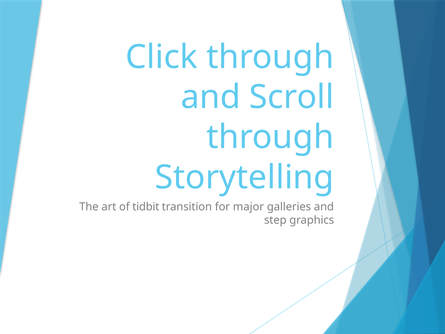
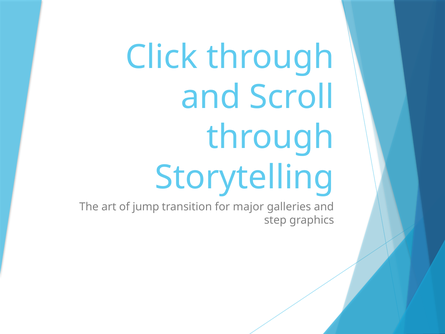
tidbit: tidbit -> jump
